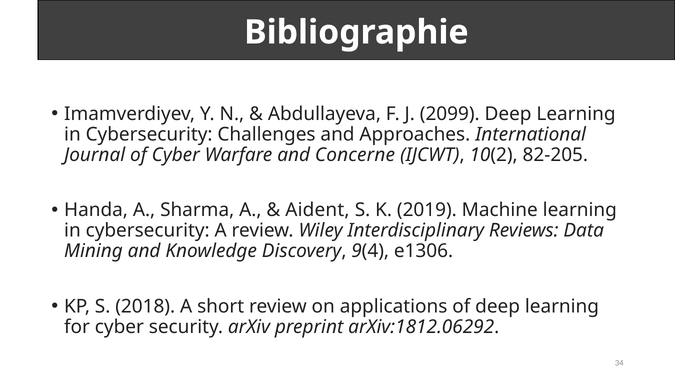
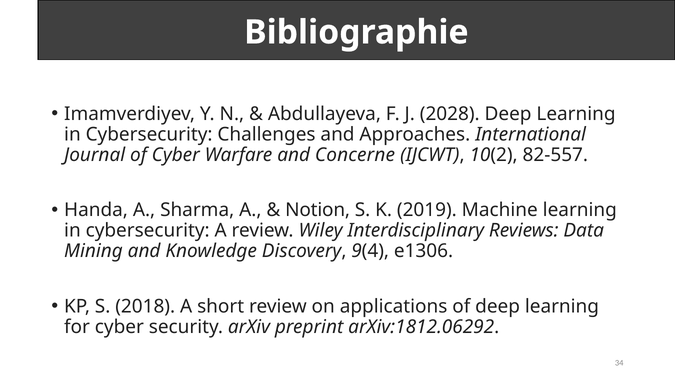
2099: 2099 -> 2028
82-205: 82-205 -> 82-557
Aident: Aident -> Notion
